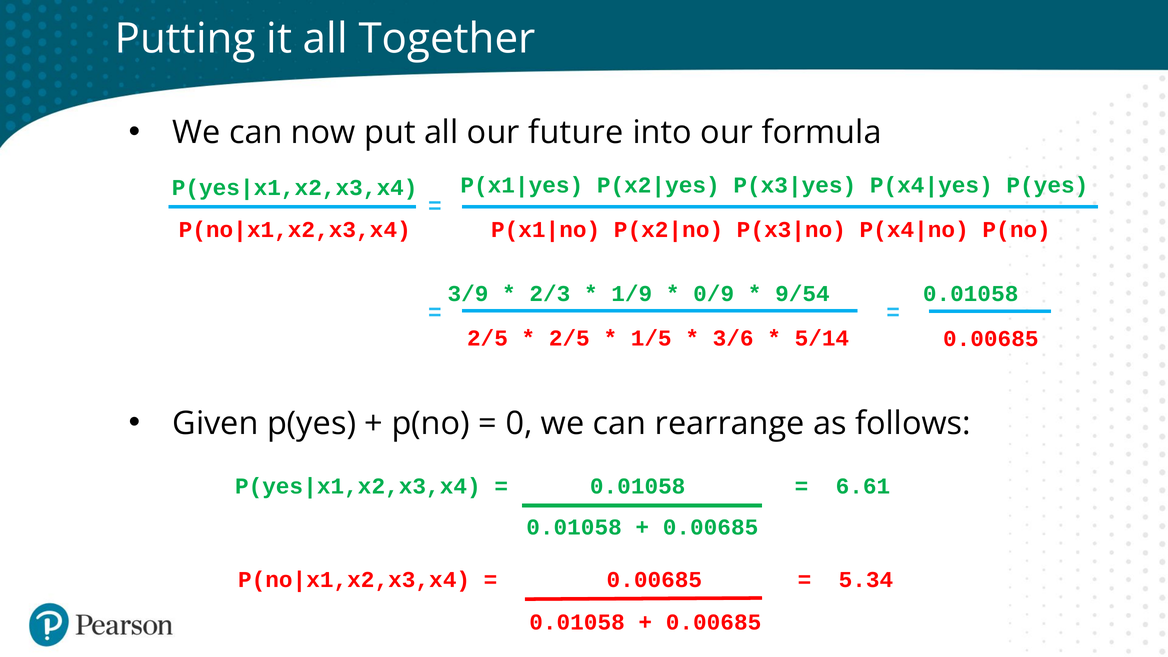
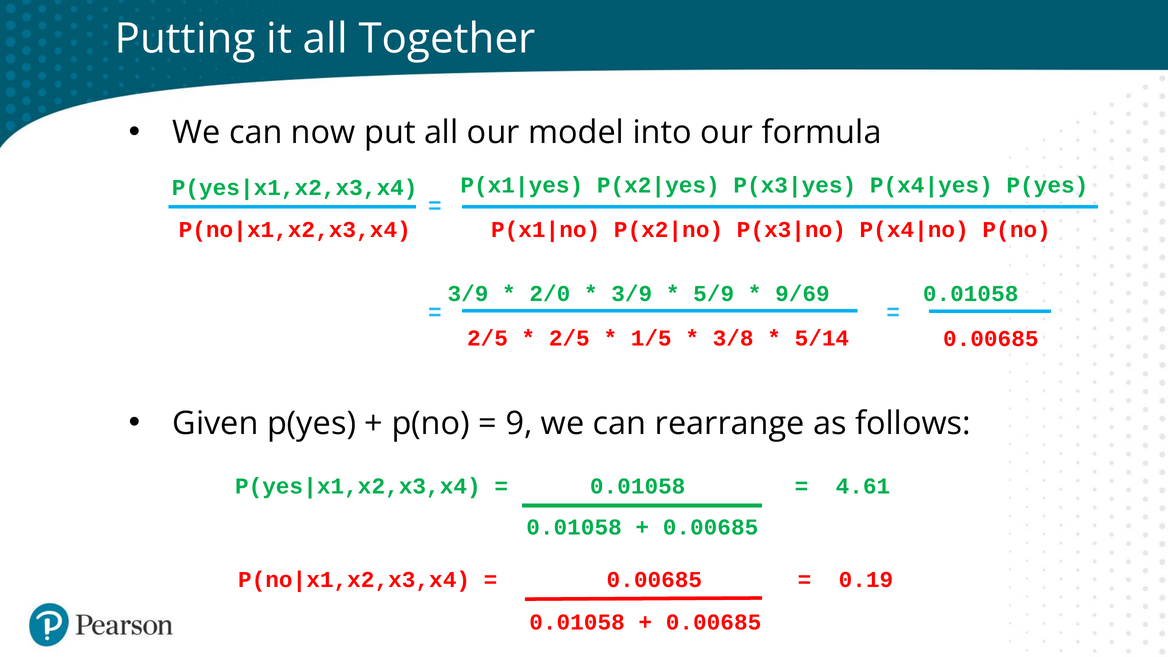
future: future -> model
2/3: 2/3 -> 2/0
1/9 at (632, 294): 1/9 -> 3/9
0/9: 0/9 -> 5/9
9/54: 9/54 -> 9/69
3/6: 3/6 -> 3/8
0: 0 -> 9
6.61: 6.61 -> 4.61
5.34: 5.34 -> 0.19
